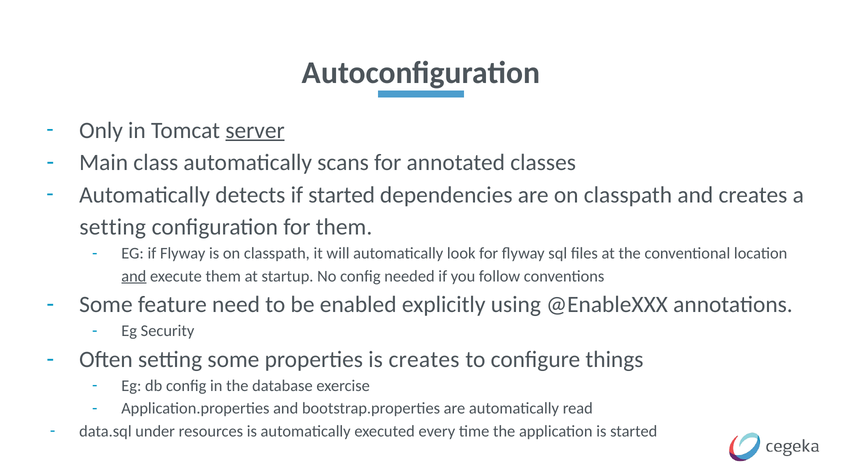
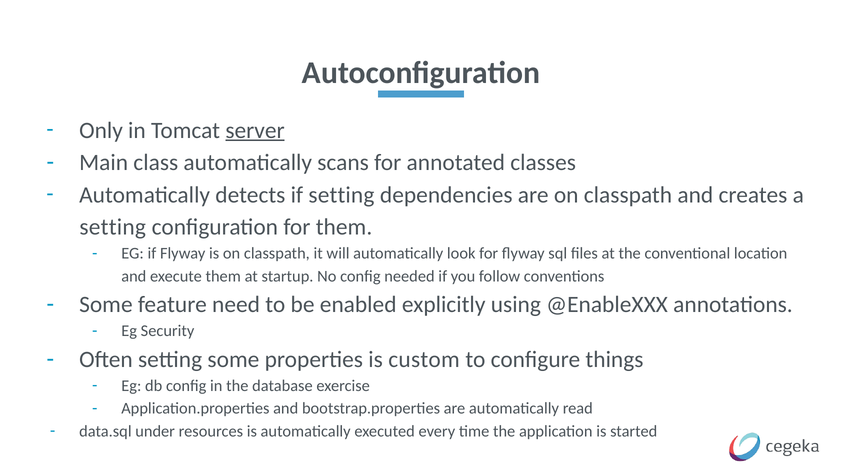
if started: started -> setting
and at (134, 276) underline: present -> none
is creates: creates -> custom
